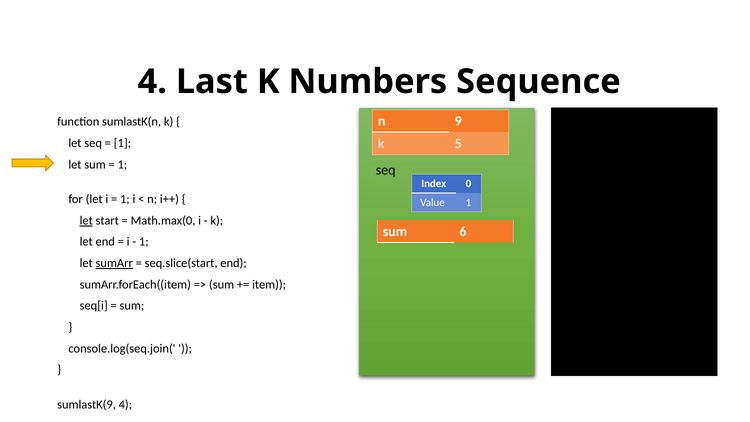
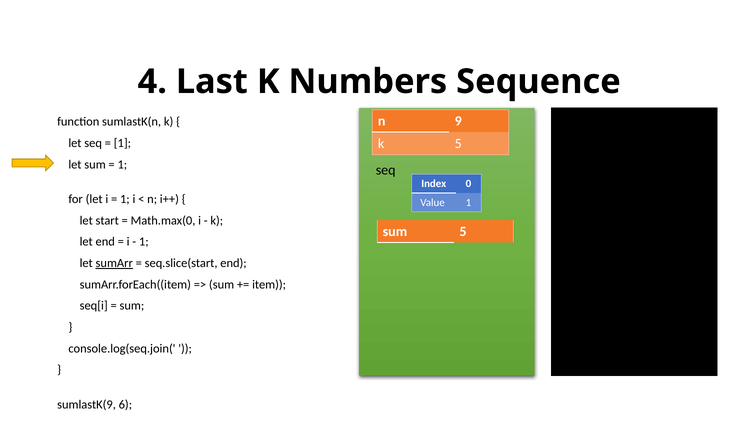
let at (86, 220) underline: present -> none
sum 6: 6 -> 5
sumlastK(9 4: 4 -> 6
